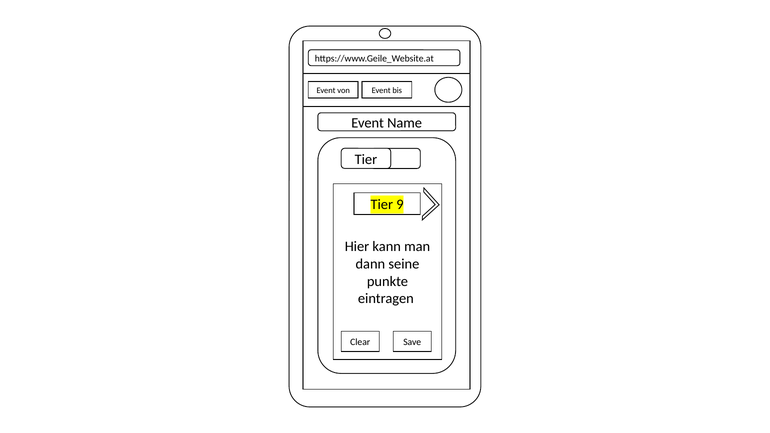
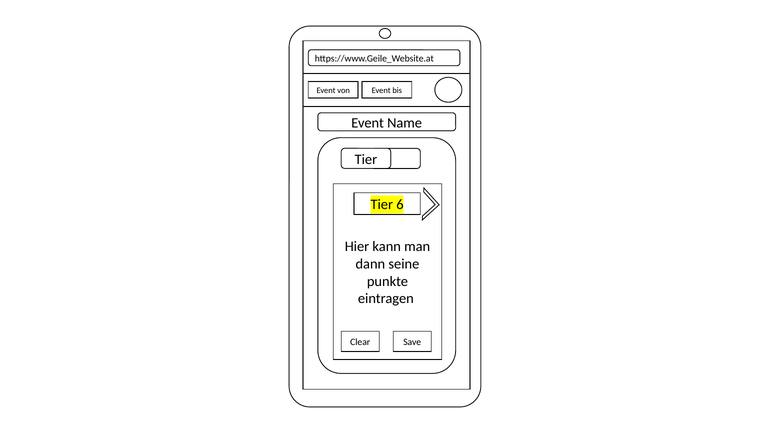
9: 9 -> 6
